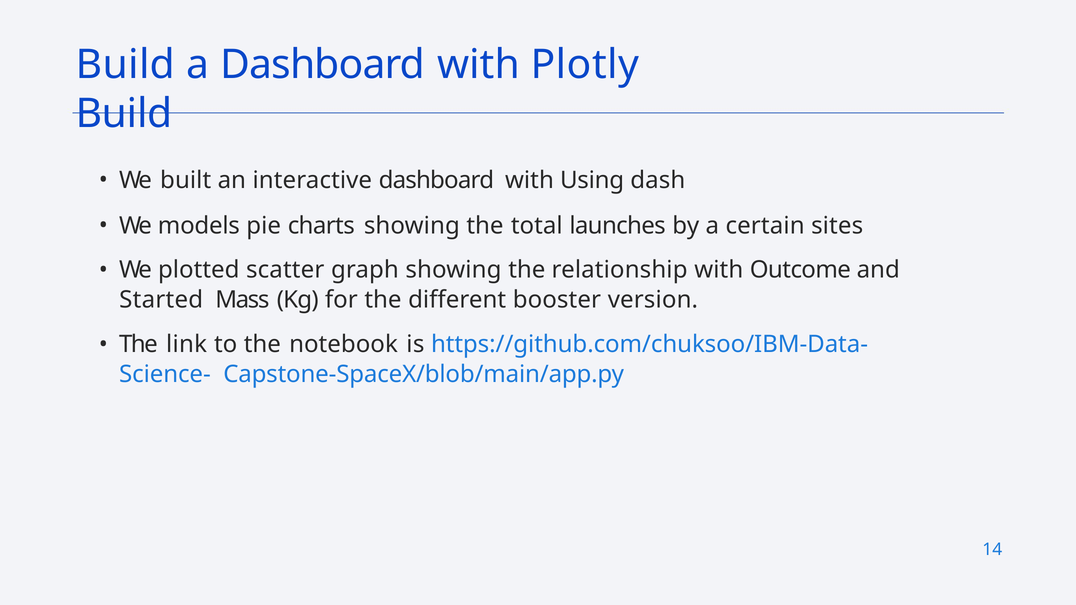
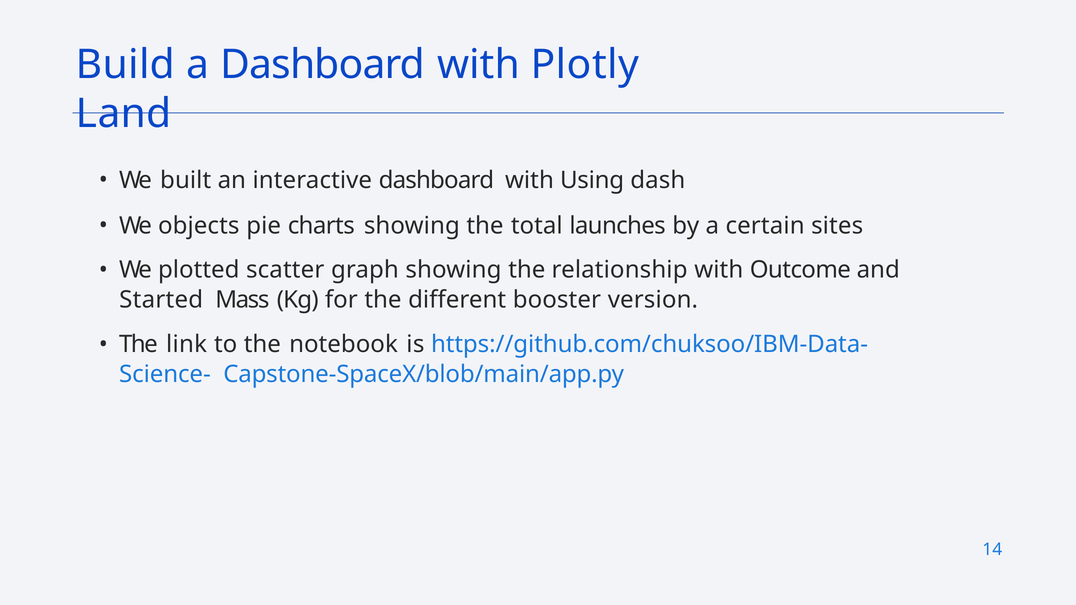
Build at (124, 114): Build -> Land
models: models -> objects
